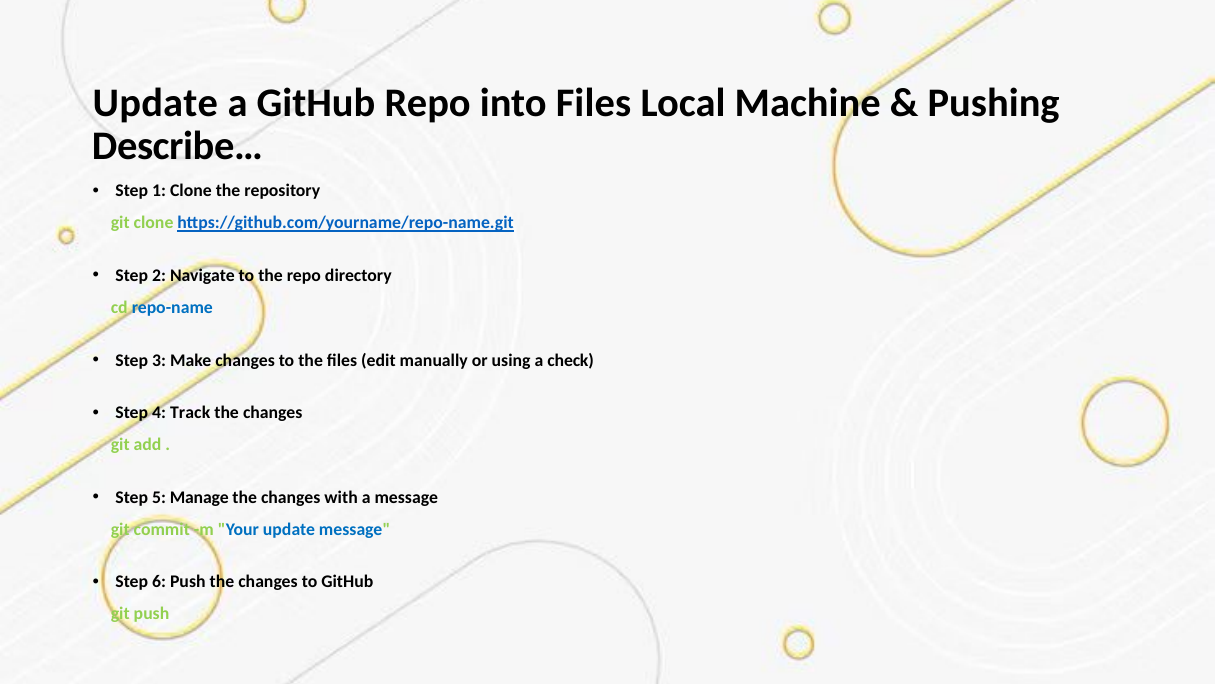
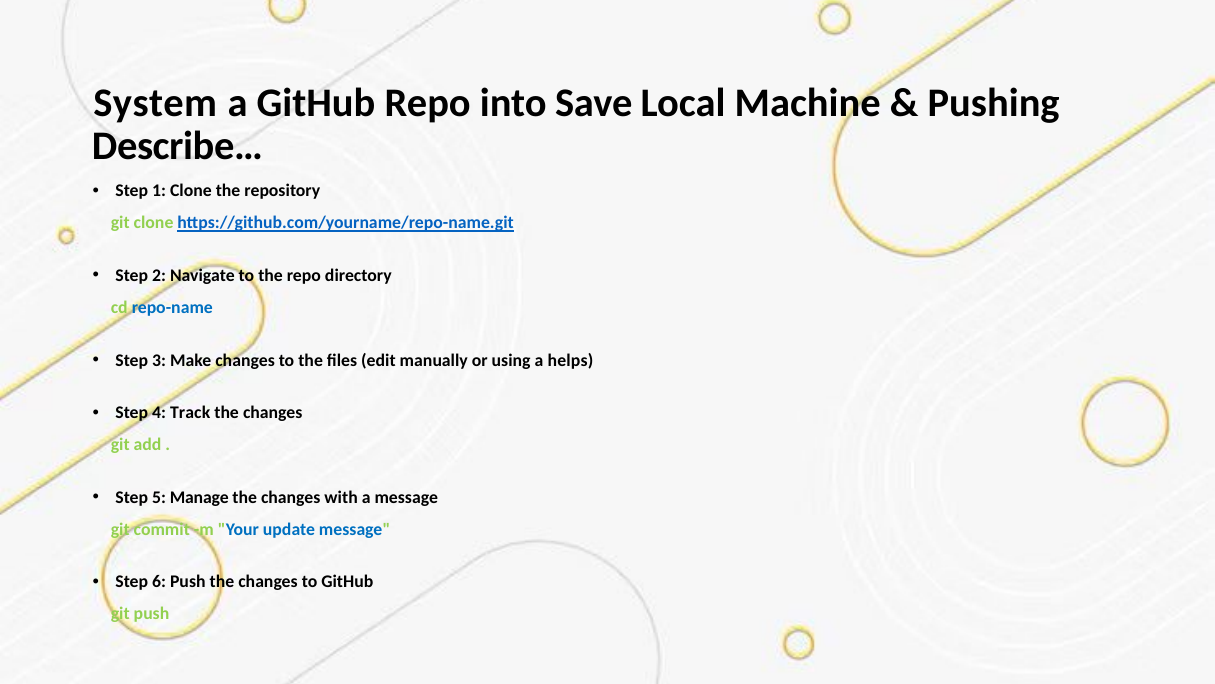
Update at (155, 103): Update -> System
into Files: Files -> Save
check: check -> helps
